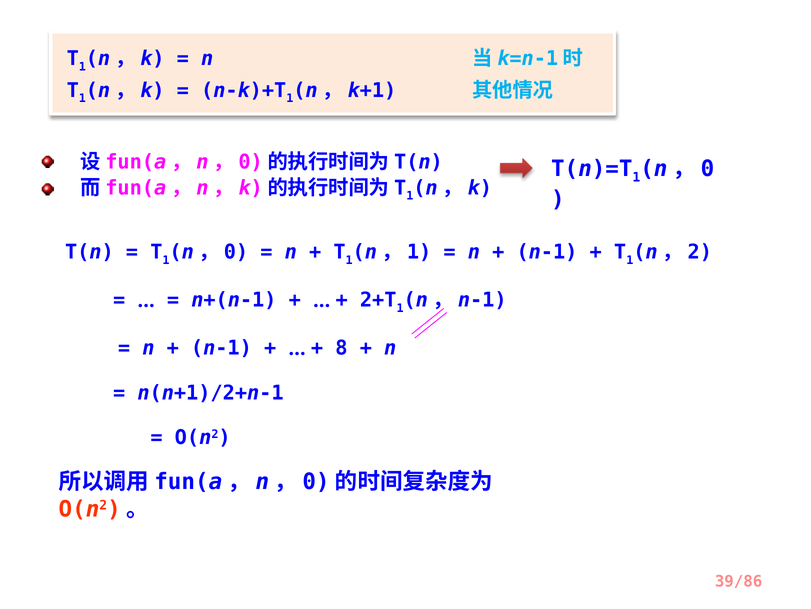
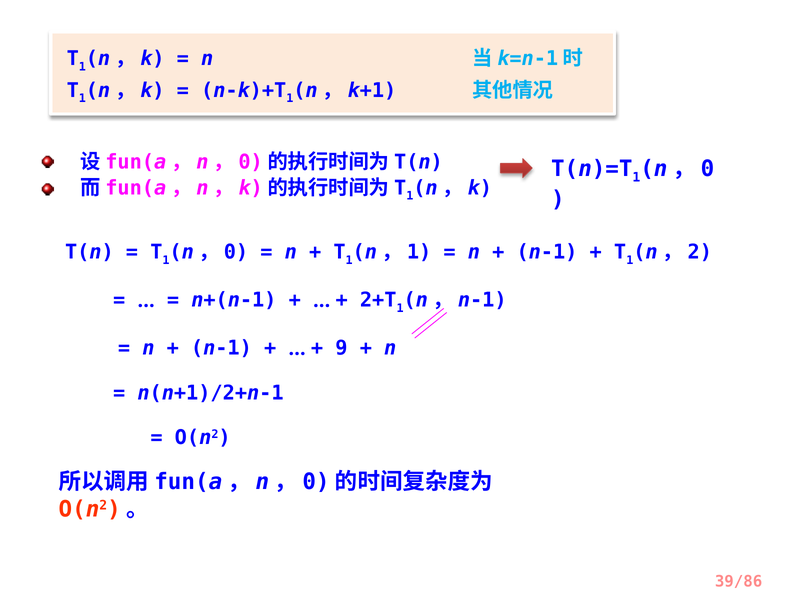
8: 8 -> 9
